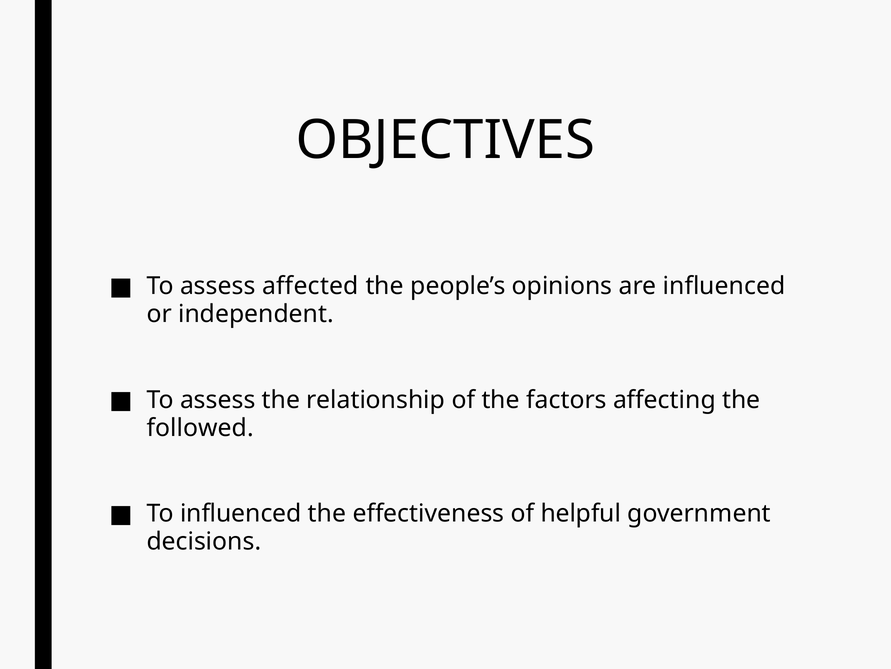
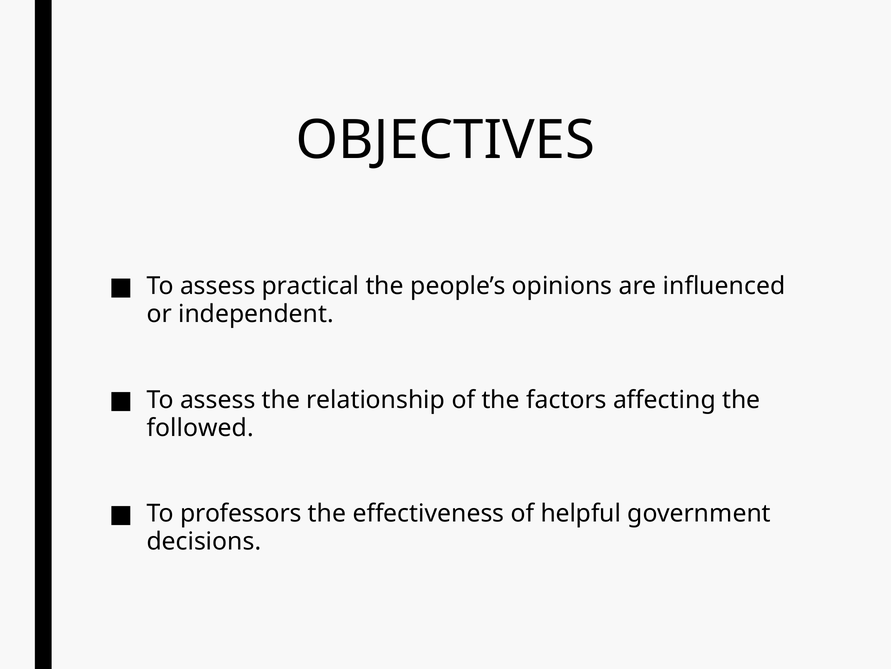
affected: affected -> practical
To influenced: influenced -> professors
